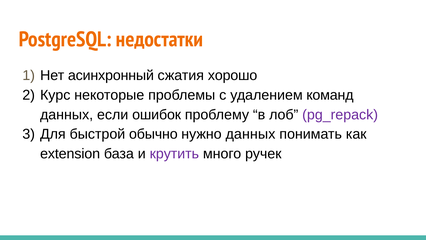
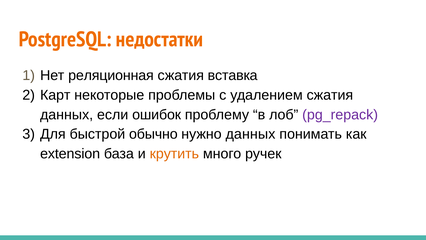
асинхронный: асинхронный -> реляционная
хорошо: хорошо -> вставка
Курс: Курс -> Карт
удалением команд: команд -> сжатия
крутить colour: purple -> orange
